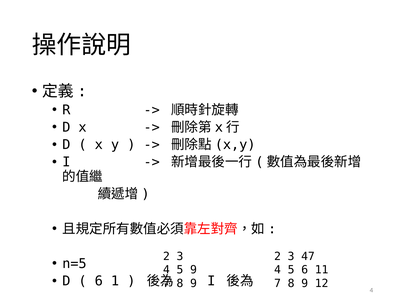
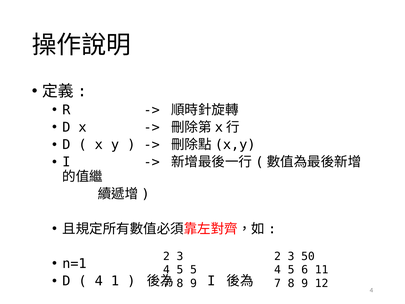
47: 47 -> 50
n=5: n=5 -> n=1
5 9: 9 -> 5
6 at (99, 281): 6 -> 4
